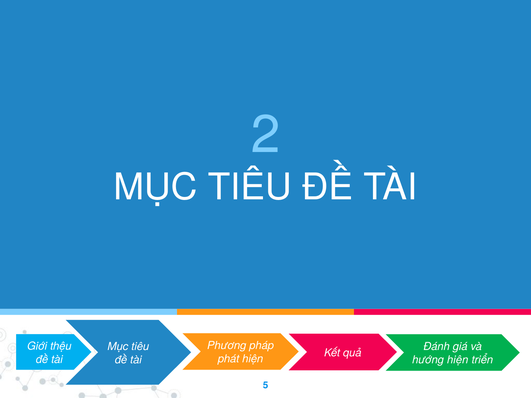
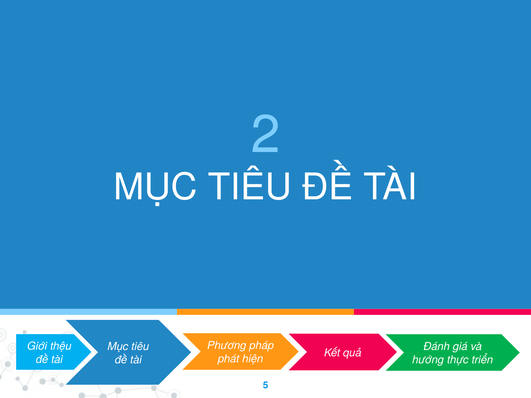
hướng hiện: hiện -> thực
